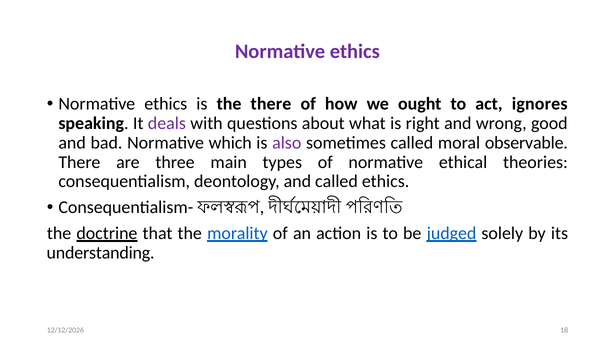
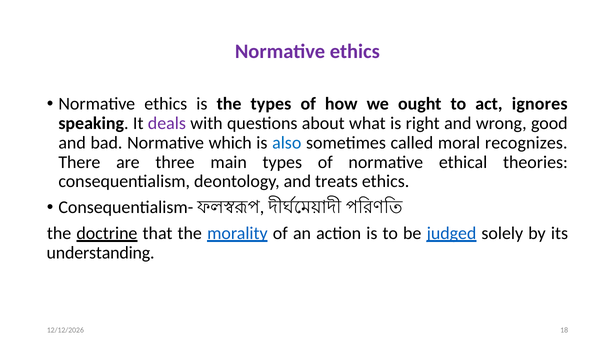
the there: there -> types
also colour: purple -> blue
observable: observable -> recognizes
and called: called -> treats
